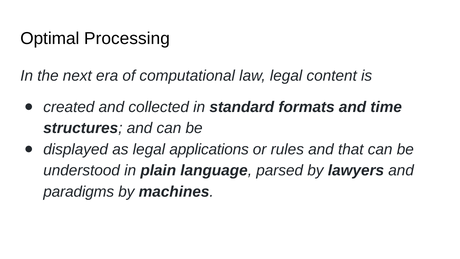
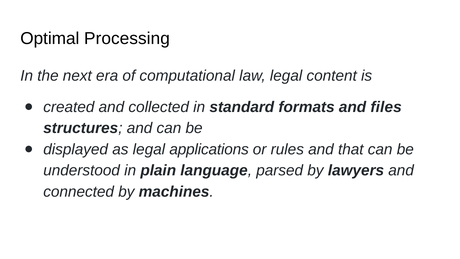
time: time -> files
paradigms: paradigms -> connected
